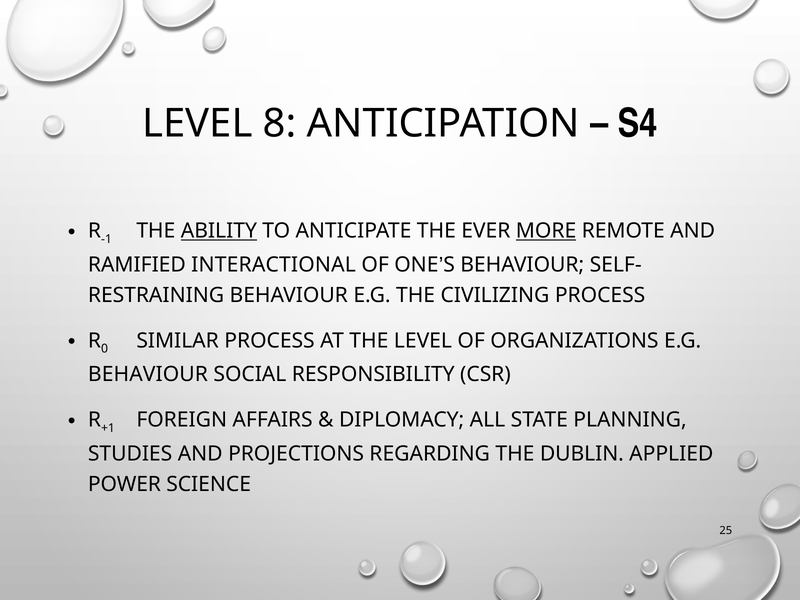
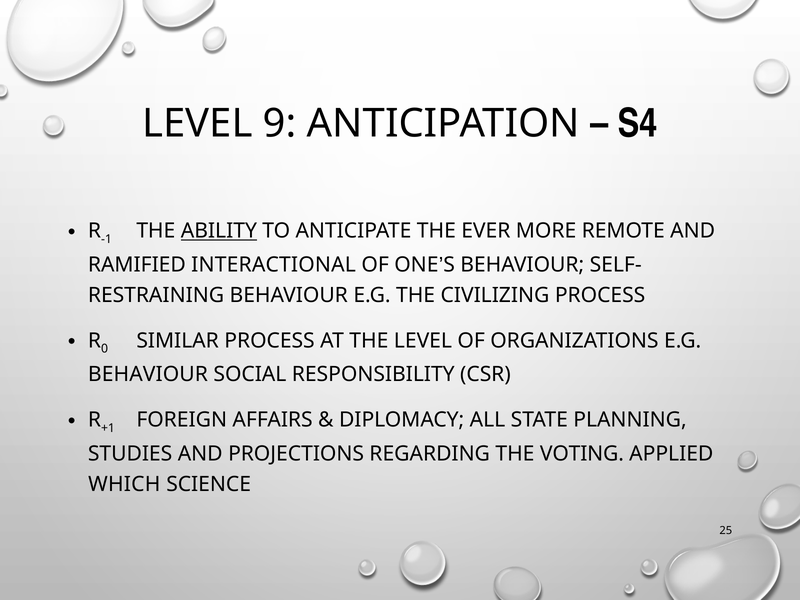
8: 8 -> 9
MORE underline: present -> none
DUBLIN: DUBLIN -> VOTING
POWER: POWER -> WHICH
